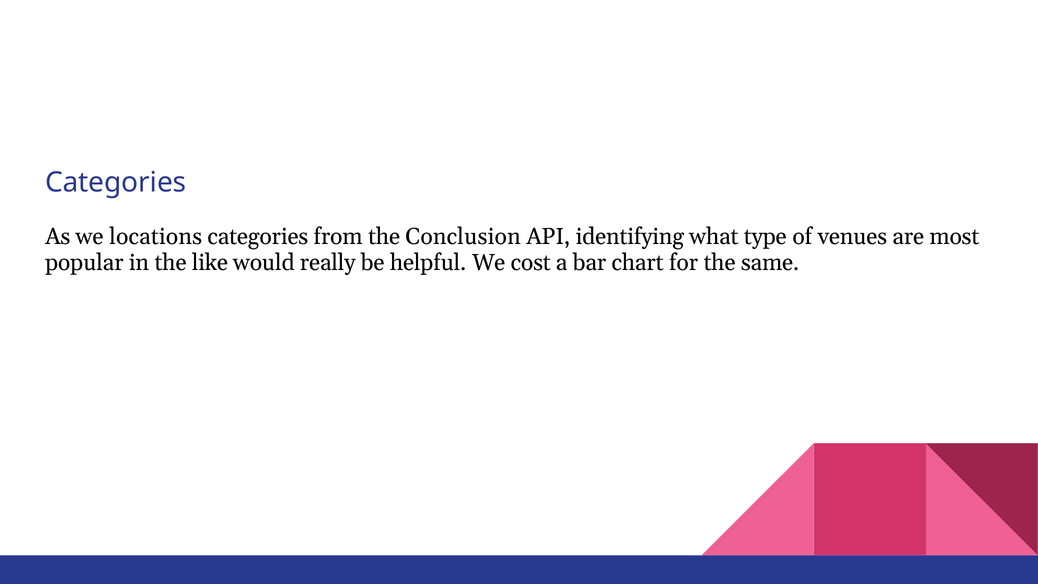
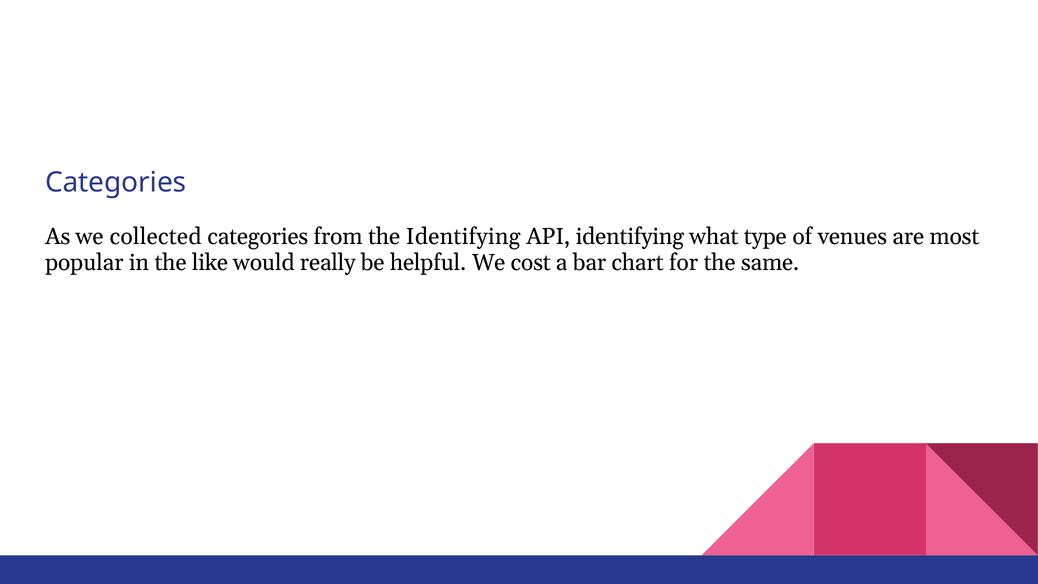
locations: locations -> collected
the Conclusion: Conclusion -> Identifying
